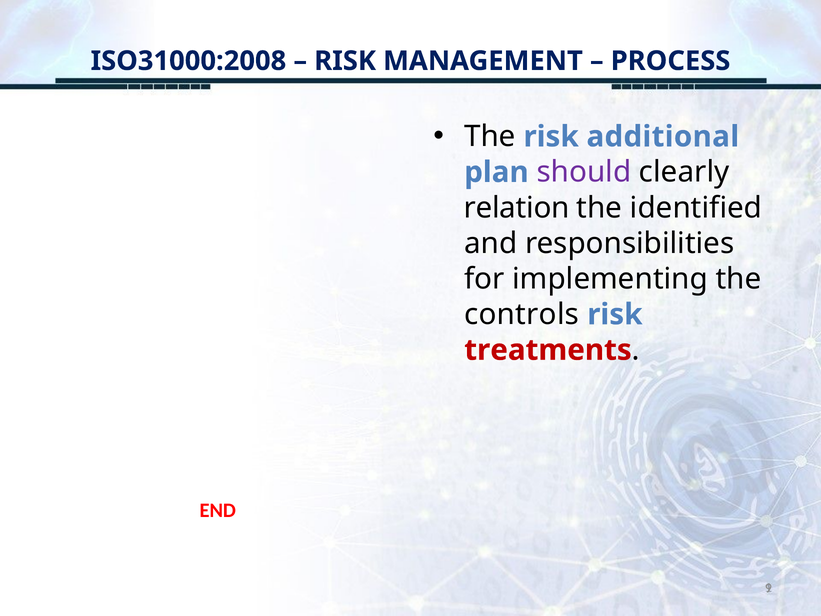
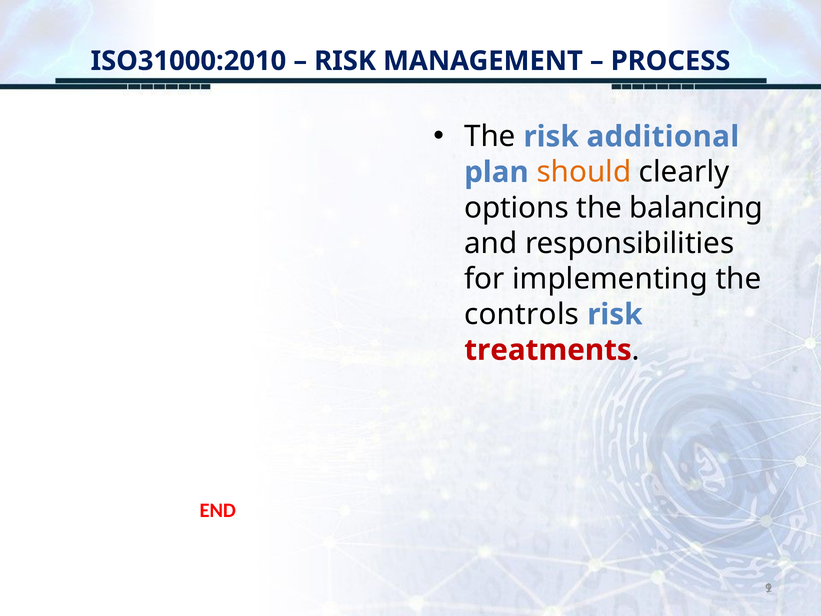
ISO31000:2008: ISO31000:2008 -> ISO31000:2010
should colour: purple -> orange
relation: relation -> options
identified: identified -> balancing
